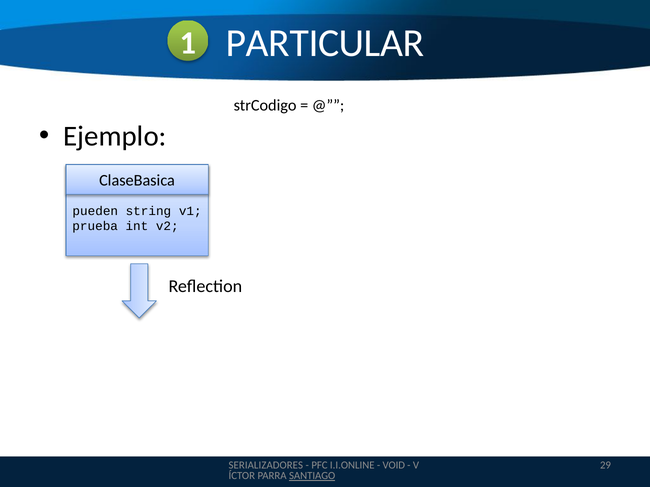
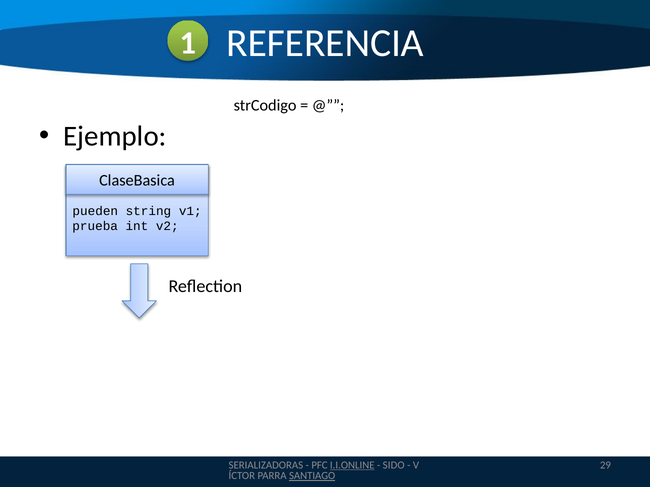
PARTICULAR: PARTICULAR -> REFERENCIA
SERIALIZADORES: SERIALIZADORES -> SERIALIZADORAS
I.I.ONLINE underline: none -> present
VOID: VOID -> SIDO
